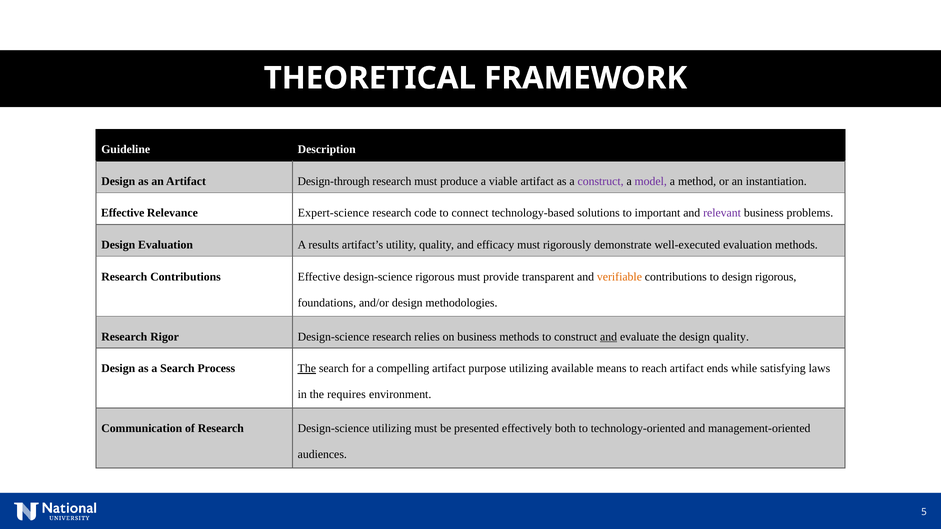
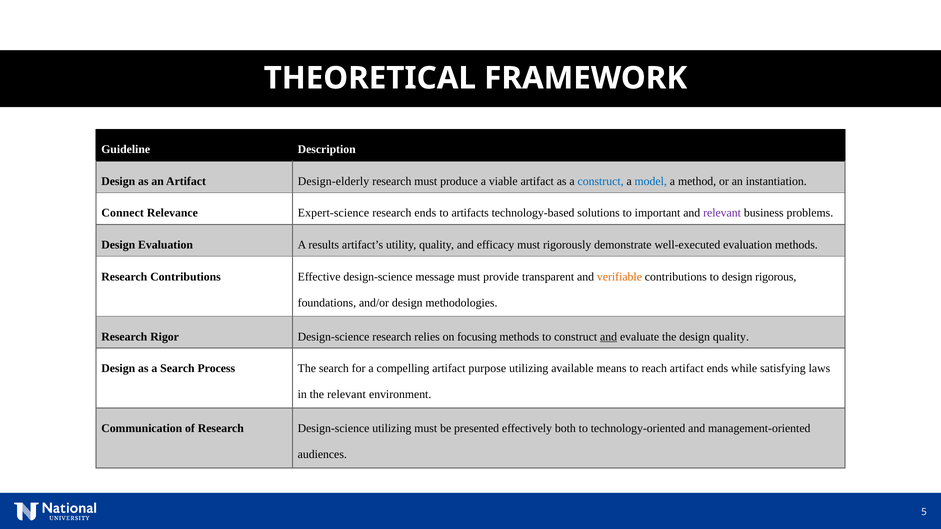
Design-through: Design-through -> Design-elderly
construct at (601, 181) colour: purple -> blue
model colour: purple -> blue
Effective at (123, 213): Effective -> Connect
research code: code -> ends
connect: connect -> artifacts
design-science rigorous: rigorous -> message
on business: business -> focusing
The at (307, 369) underline: present -> none
the requires: requires -> relevant
